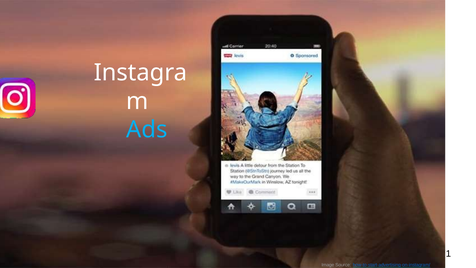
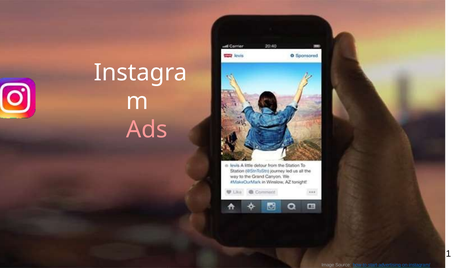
Ads colour: light blue -> pink
